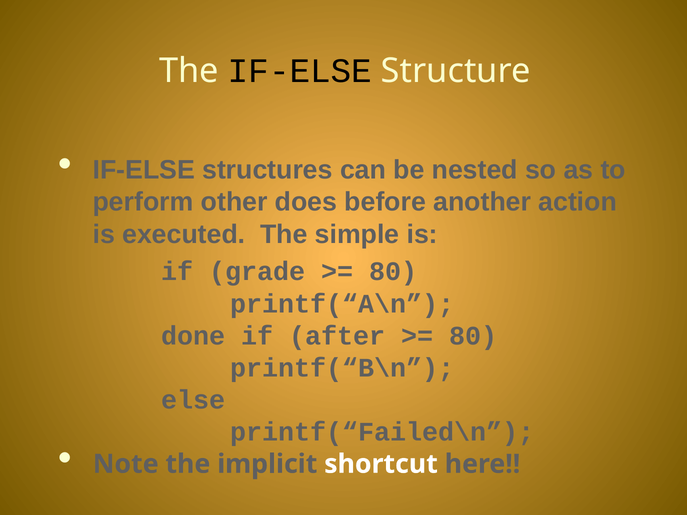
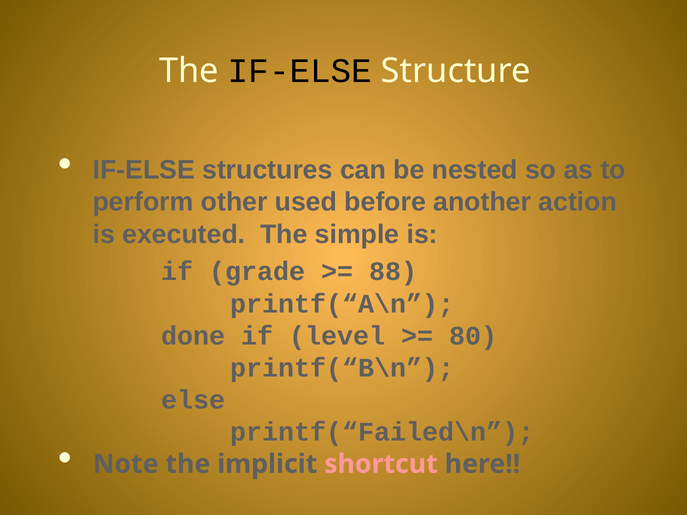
does: does -> used
80 at (393, 272): 80 -> 88
after: after -> level
shortcut colour: white -> pink
